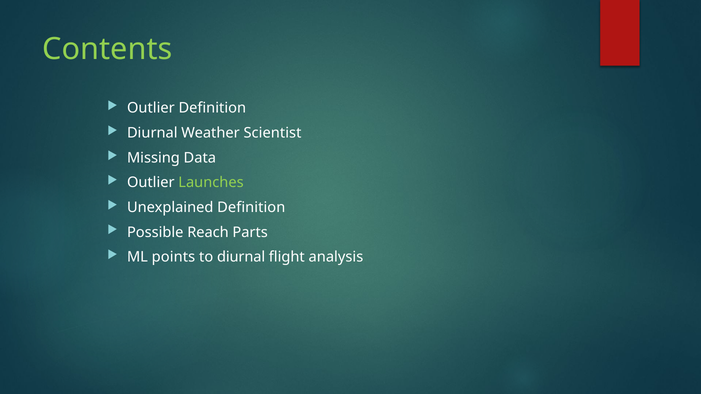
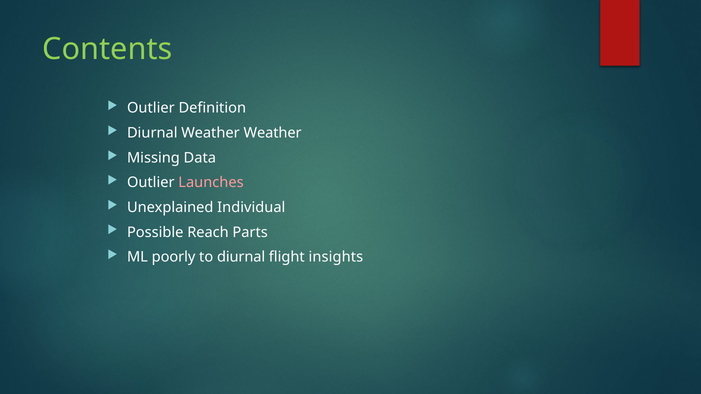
Weather Scientist: Scientist -> Weather
Launches colour: light green -> pink
Unexplained Definition: Definition -> Individual
points: points -> poorly
analysis: analysis -> insights
